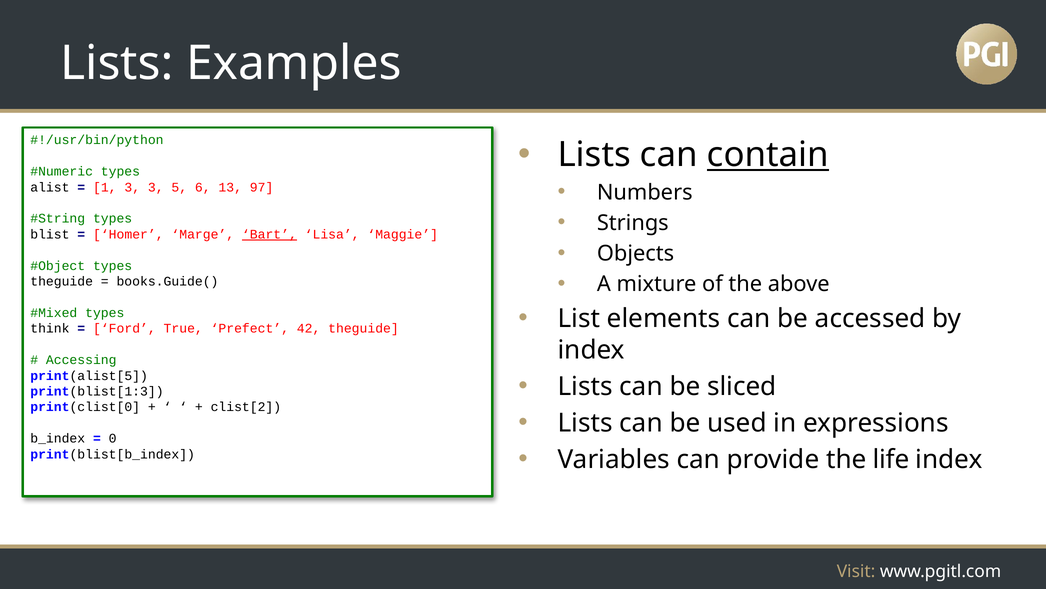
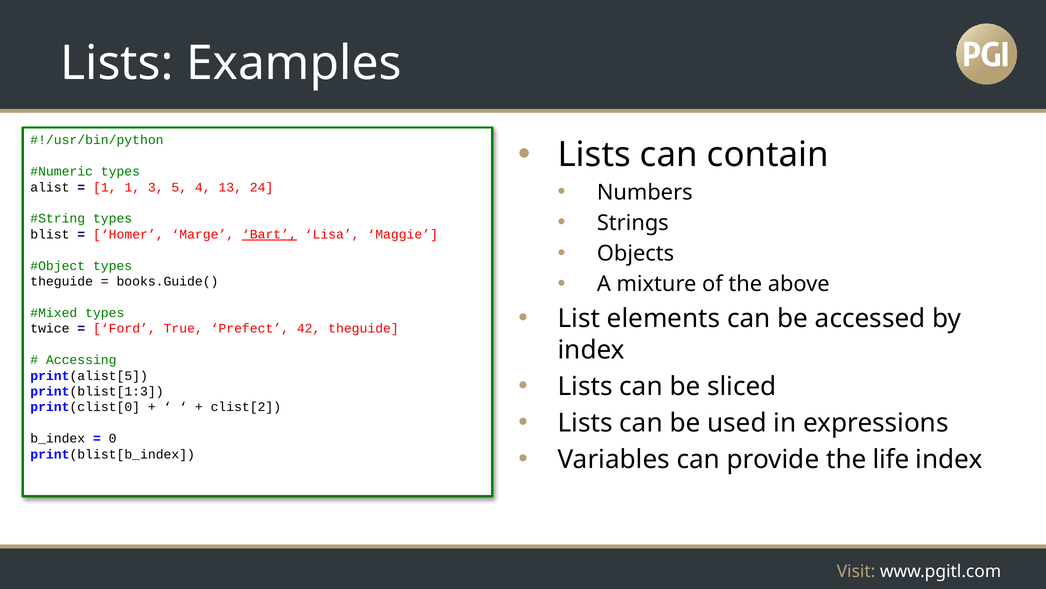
contain underline: present -> none
1 3: 3 -> 1
6: 6 -> 4
97: 97 -> 24
think: think -> twice
